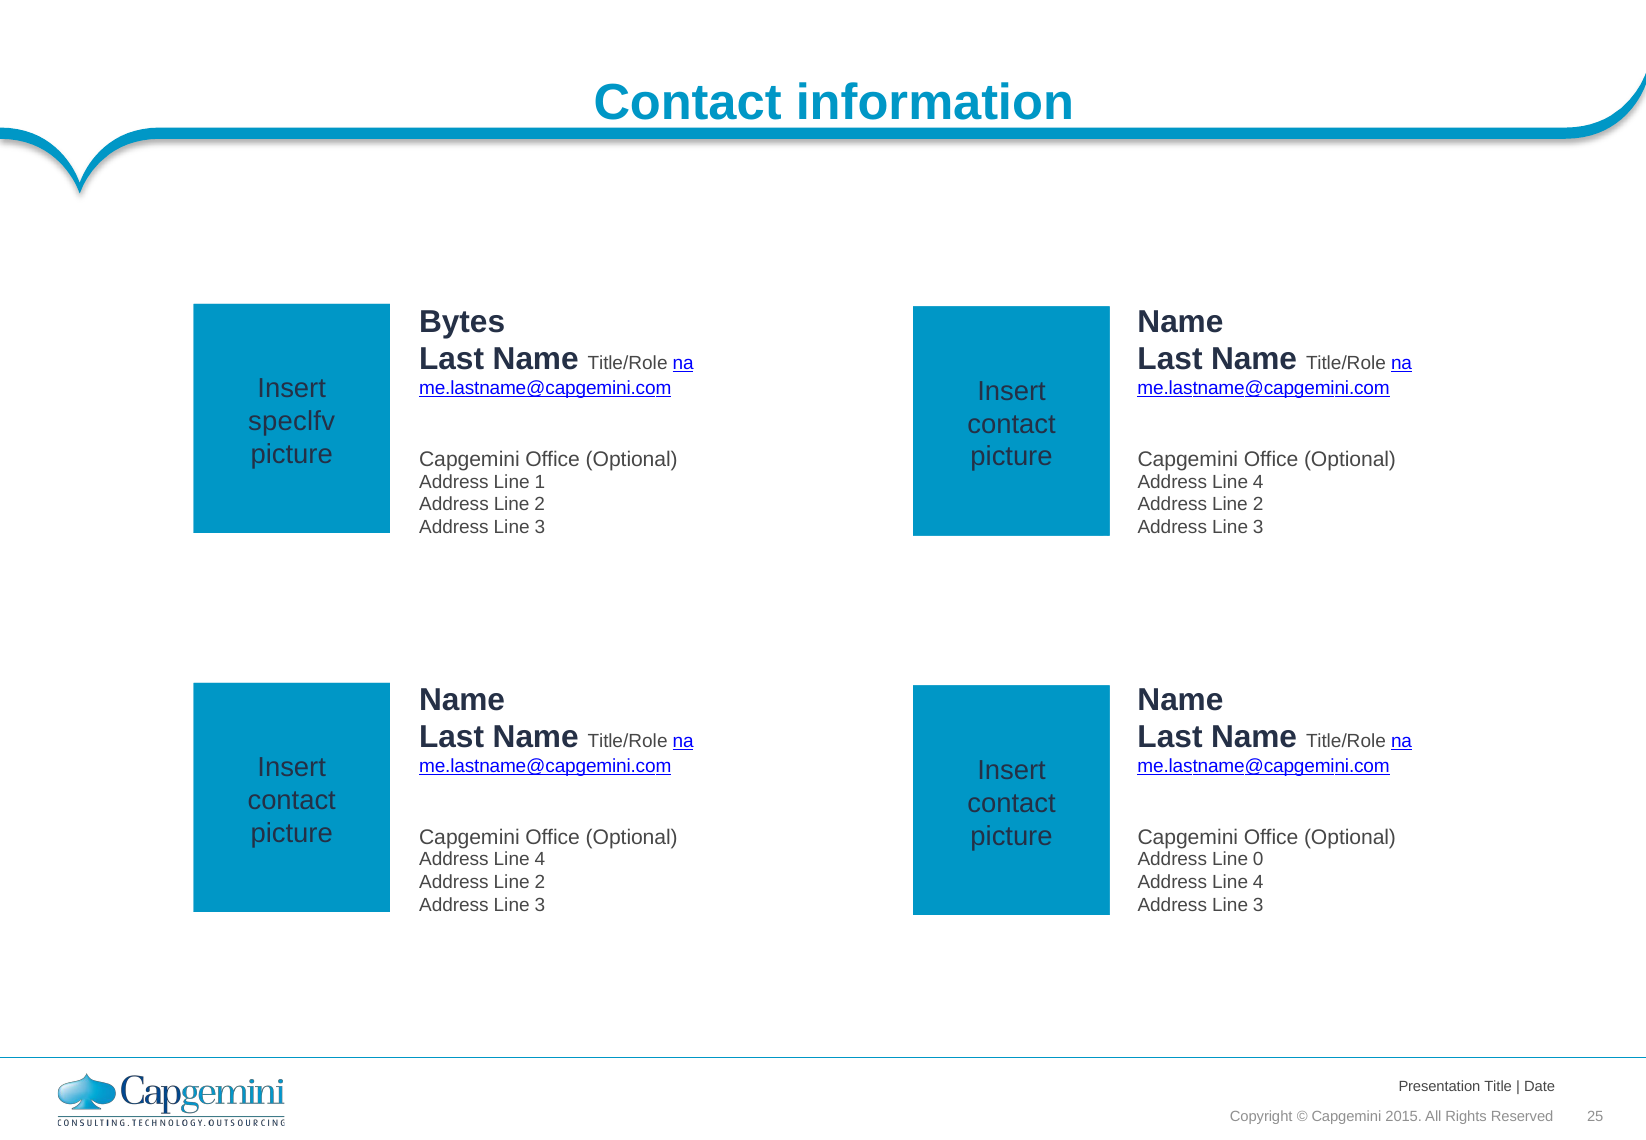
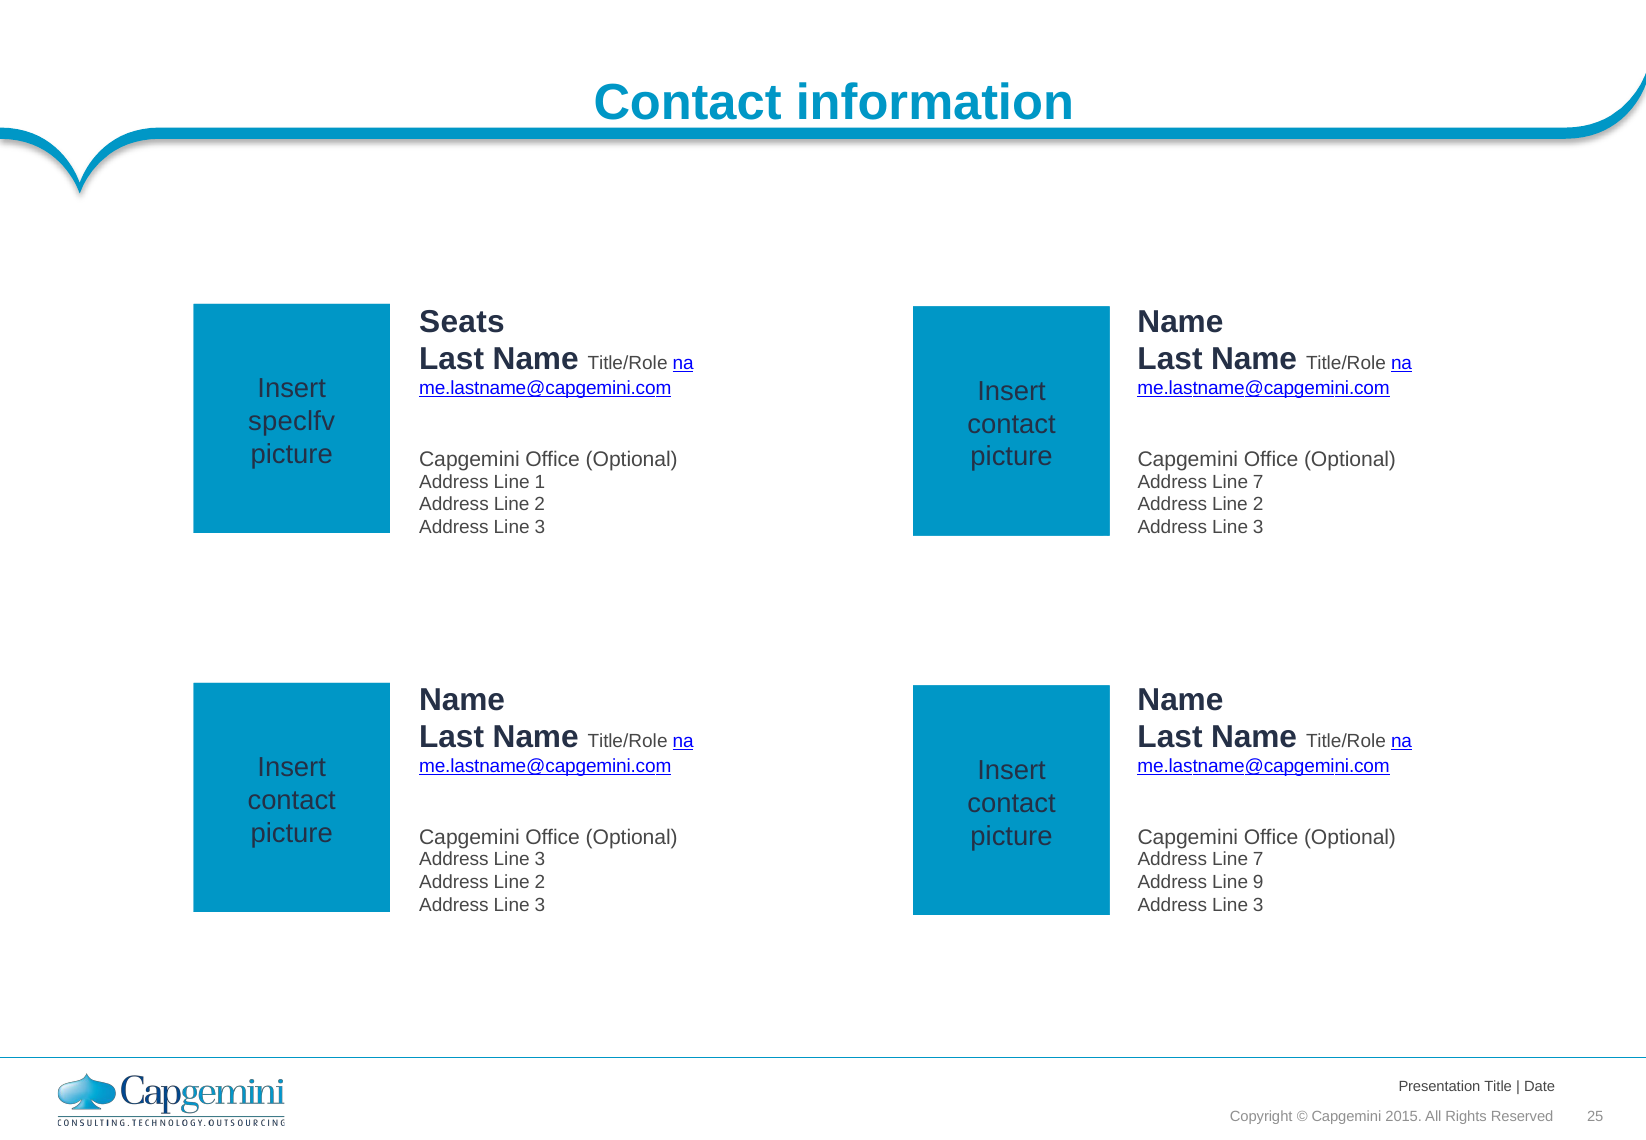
Bytes: Bytes -> Seats
4 at (1258, 482): 4 -> 7
4 at (540, 859): 4 -> 3
0 at (1258, 859): 0 -> 7
4 at (1258, 882): 4 -> 9
